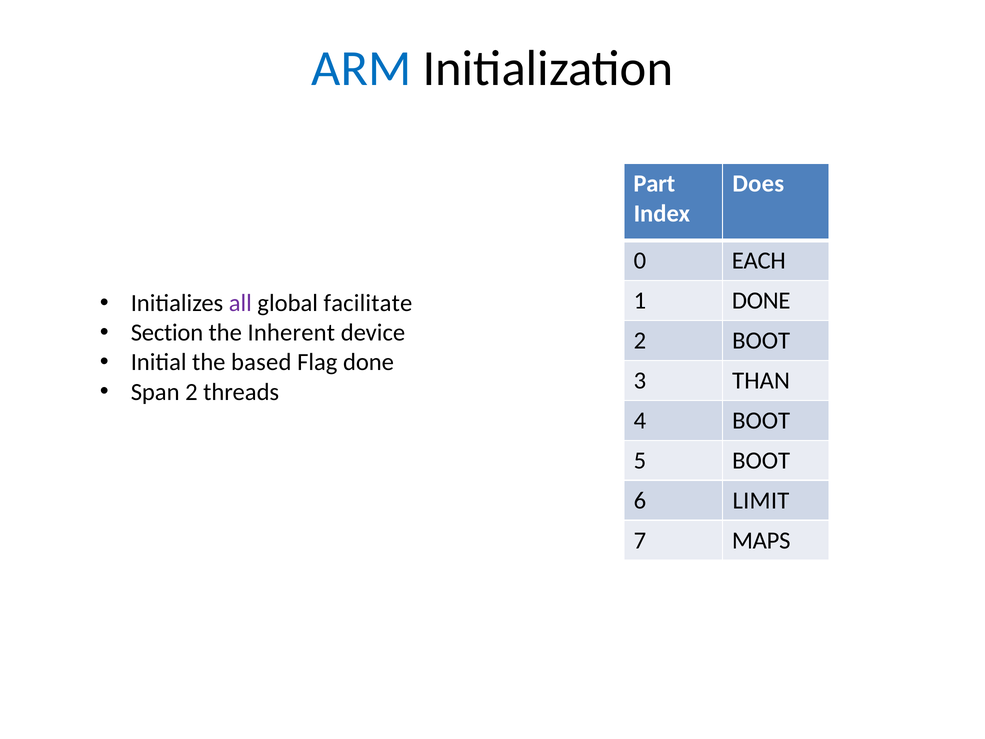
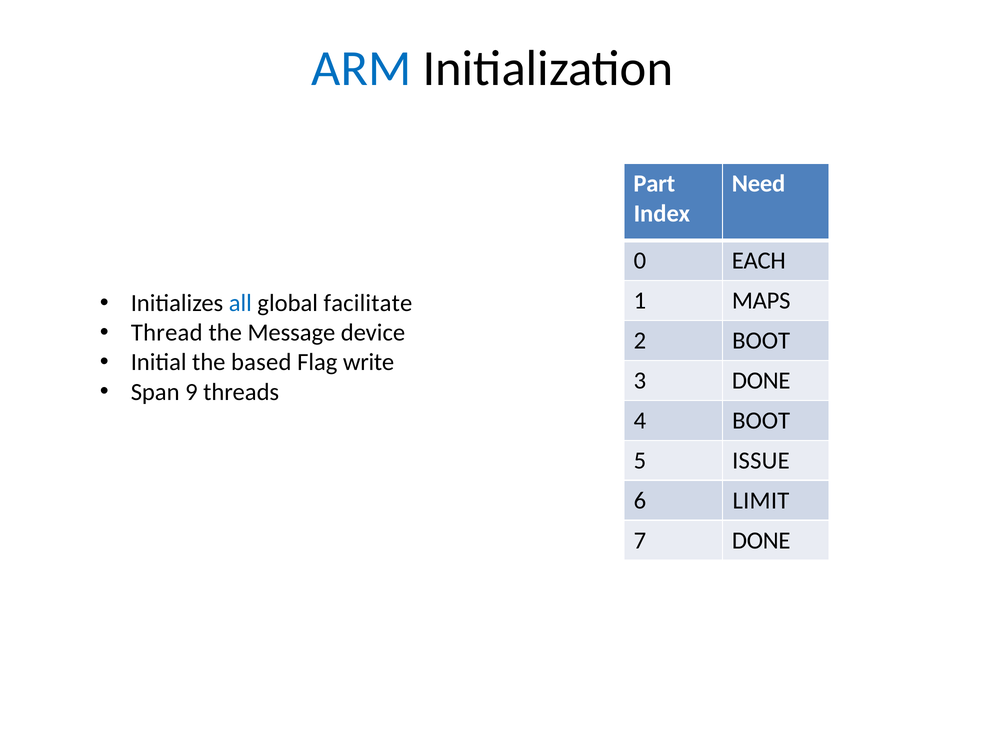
Does: Does -> Need
all colour: purple -> blue
1 DONE: DONE -> MAPS
Section: Section -> Thread
Inherent: Inherent -> Message
Flag done: done -> write
3 THAN: THAN -> DONE
Span 2: 2 -> 9
5 BOOT: BOOT -> ISSUE
7 MAPS: MAPS -> DONE
